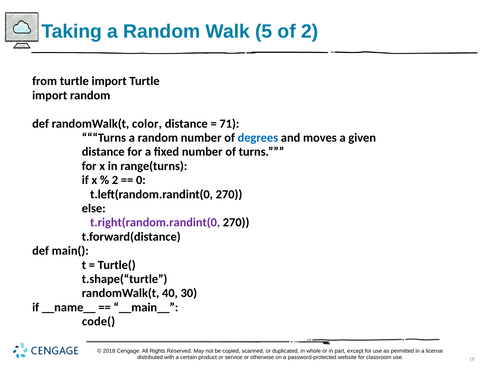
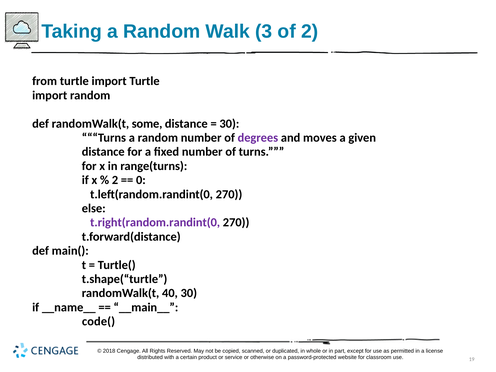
5: 5 -> 3
color: color -> some
71 at (229, 124): 71 -> 30
degrees colour: blue -> purple
